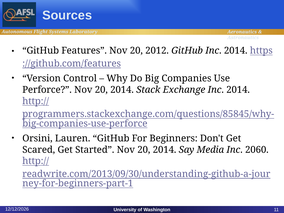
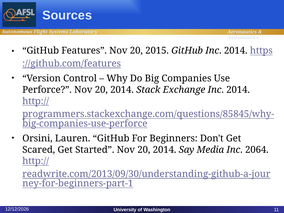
2012: 2012 -> 2015
2060: 2060 -> 2064
